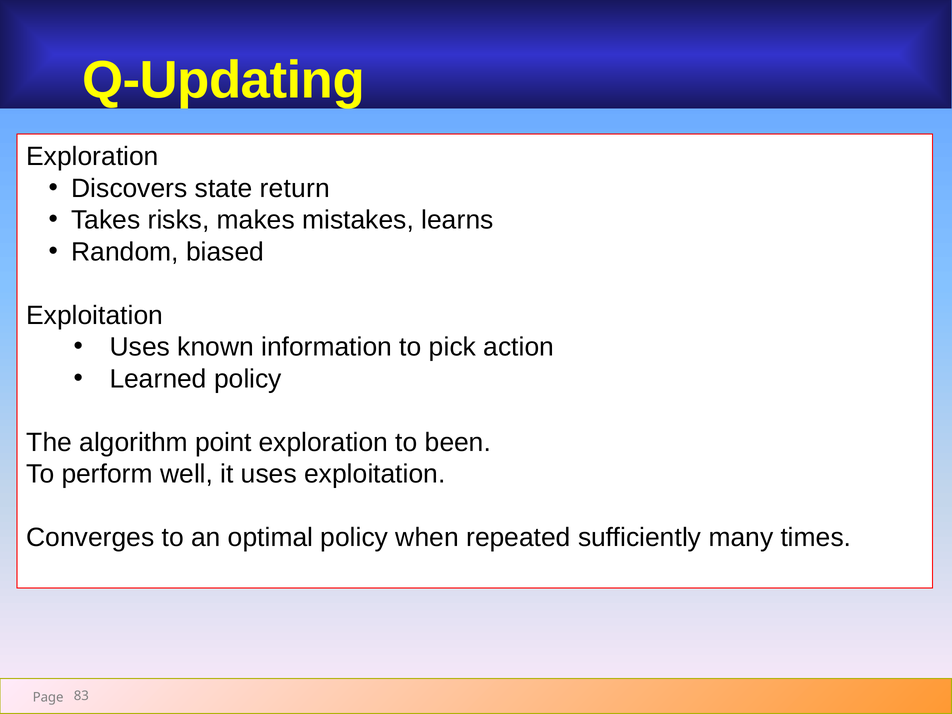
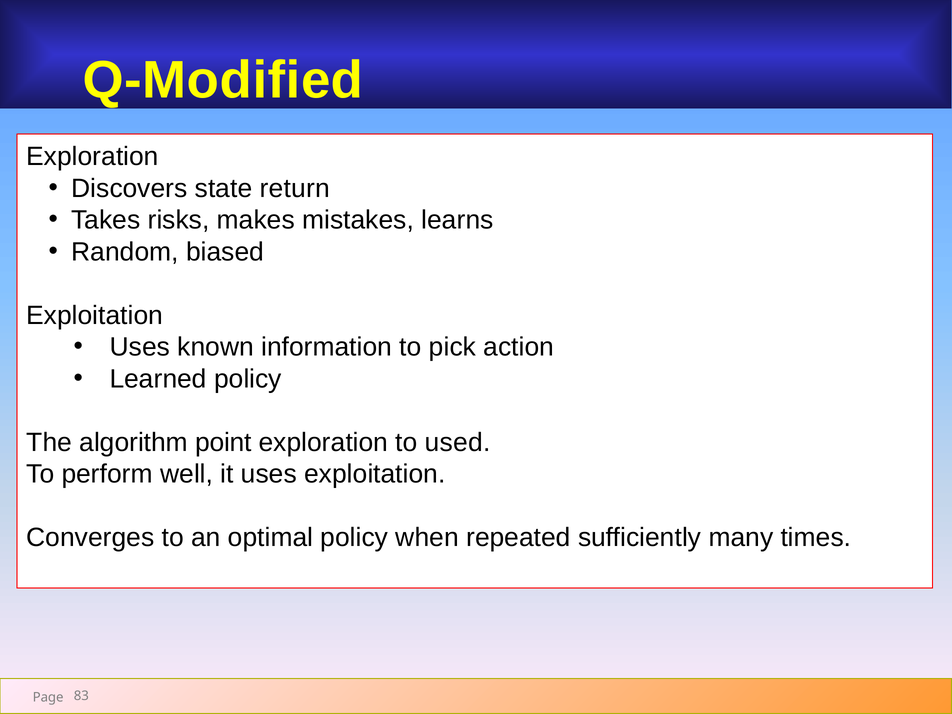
Q-Updating: Q-Updating -> Q-Modified
been: been -> used
